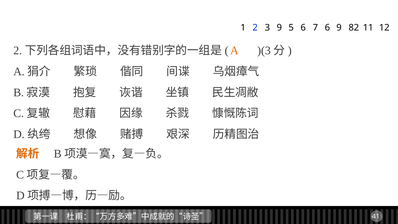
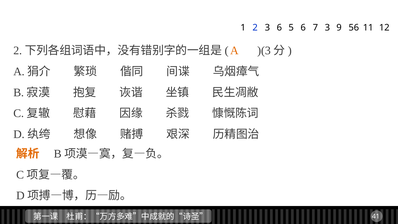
3 9: 9 -> 6
7 6: 6 -> 3
82: 82 -> 56
